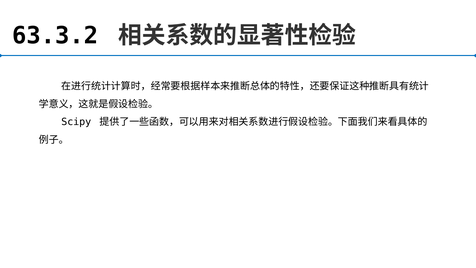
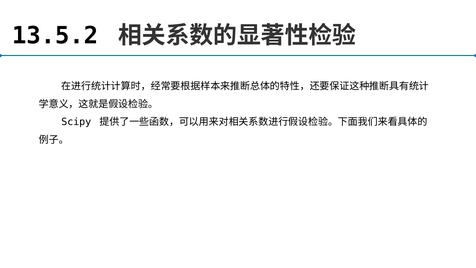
63.3.2: 63.3.2 -> 13.5.2
